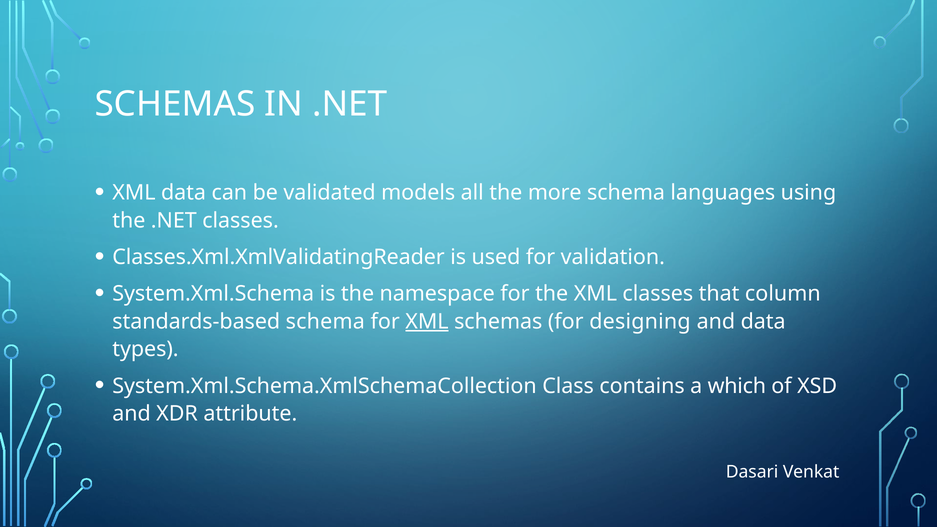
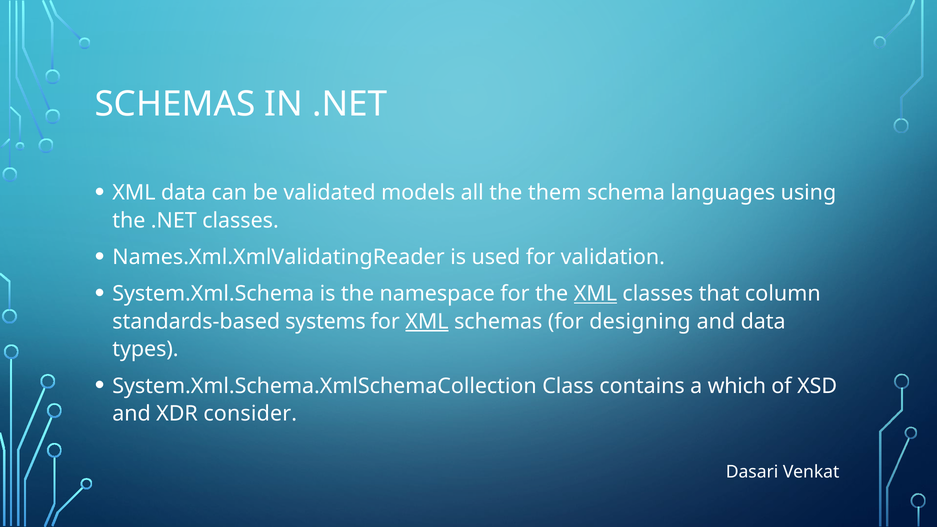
more: more -> them
Classes.Xml.XmlValidatingReader: Classes.Xml.XmlValidatingReader -> Names.Xml.XmlValidatingReader
XML at (595, 294) underline: none -> present
standards-based schema: schema -> systems
attribute: attribute -> consider
